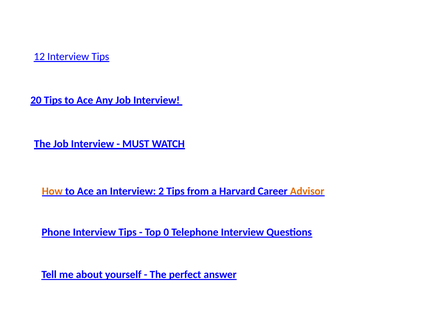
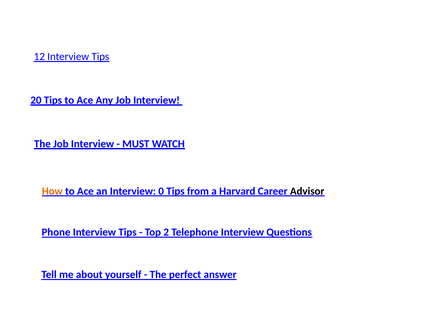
2: 2 -> 0
Advisor colour: orange -> black
0: 0 -> 2
